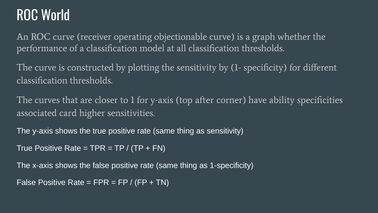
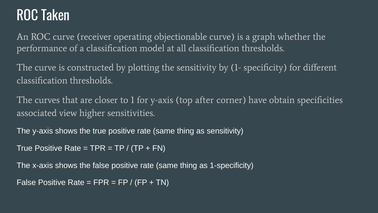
World: World -> Taken
ability: ability -> obtain
card: card -> view
